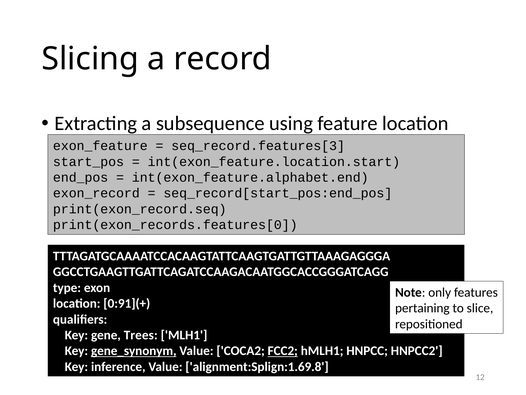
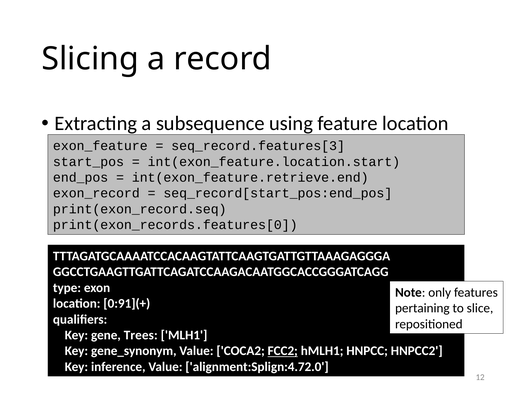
int(exon_feature.alphabet.end: int(exon_feature.alphabet.end -> int(exon_feature.retrieve.end
gene_synonym underline: present -> none
alignment:Splign:1.69.8: alignment:Splign:1.69.8 -> alignment:Splign:4.72.0
